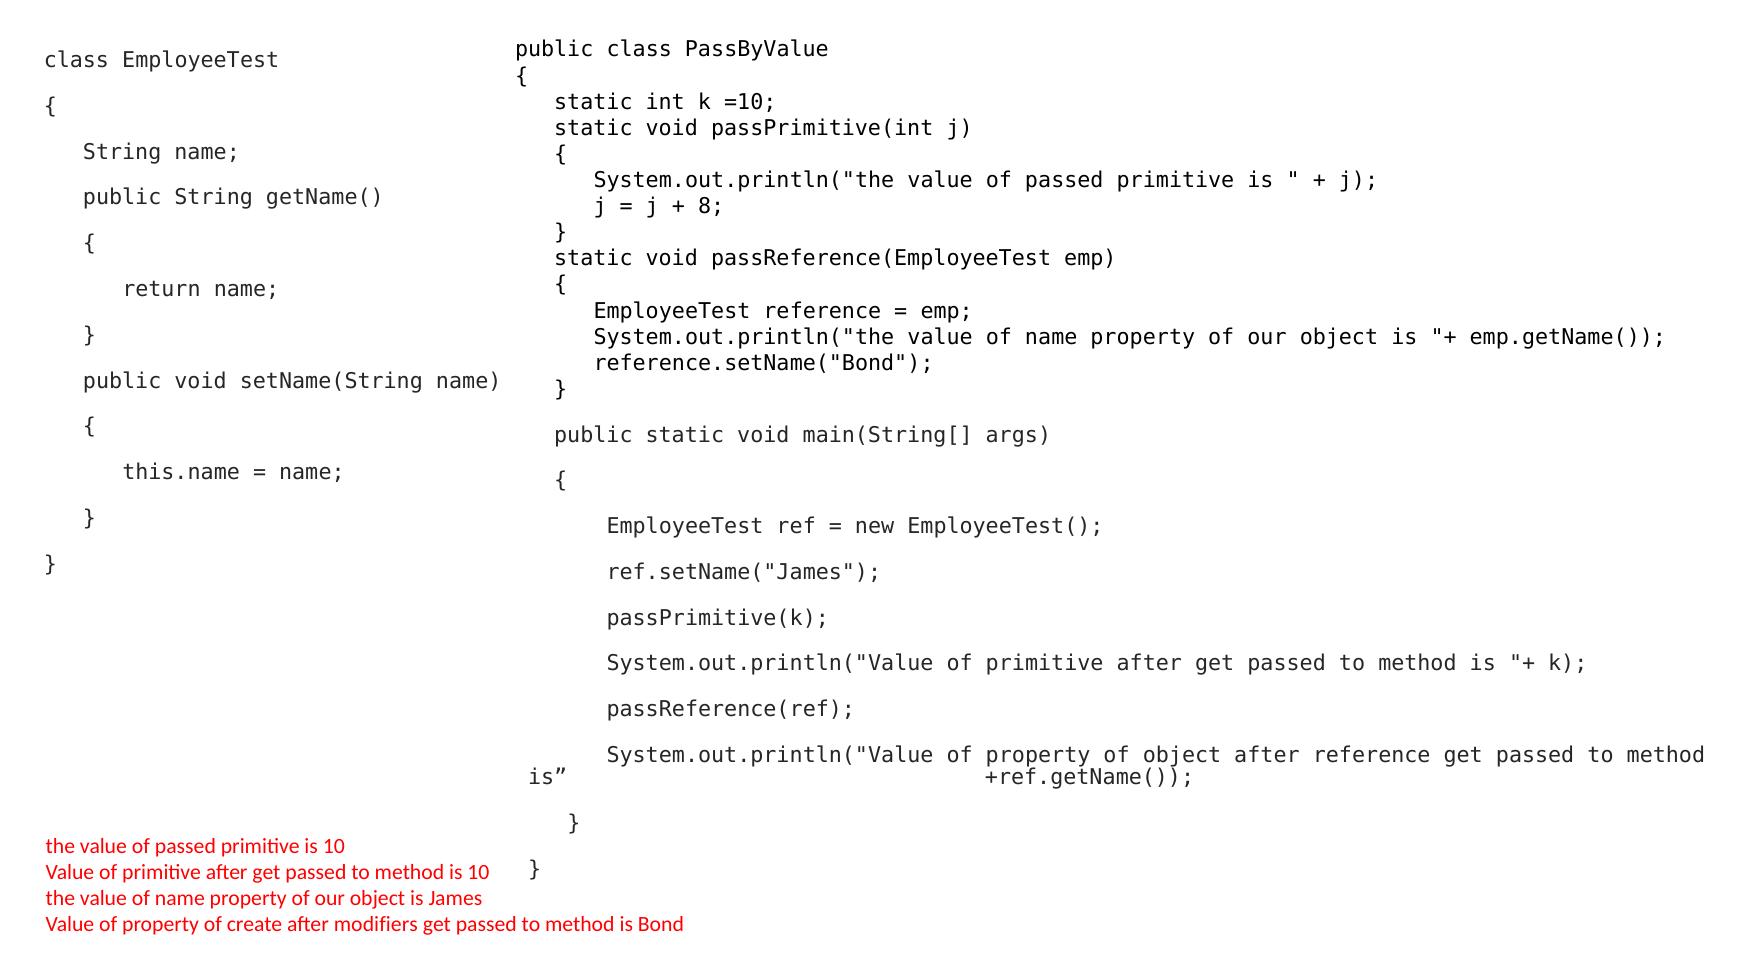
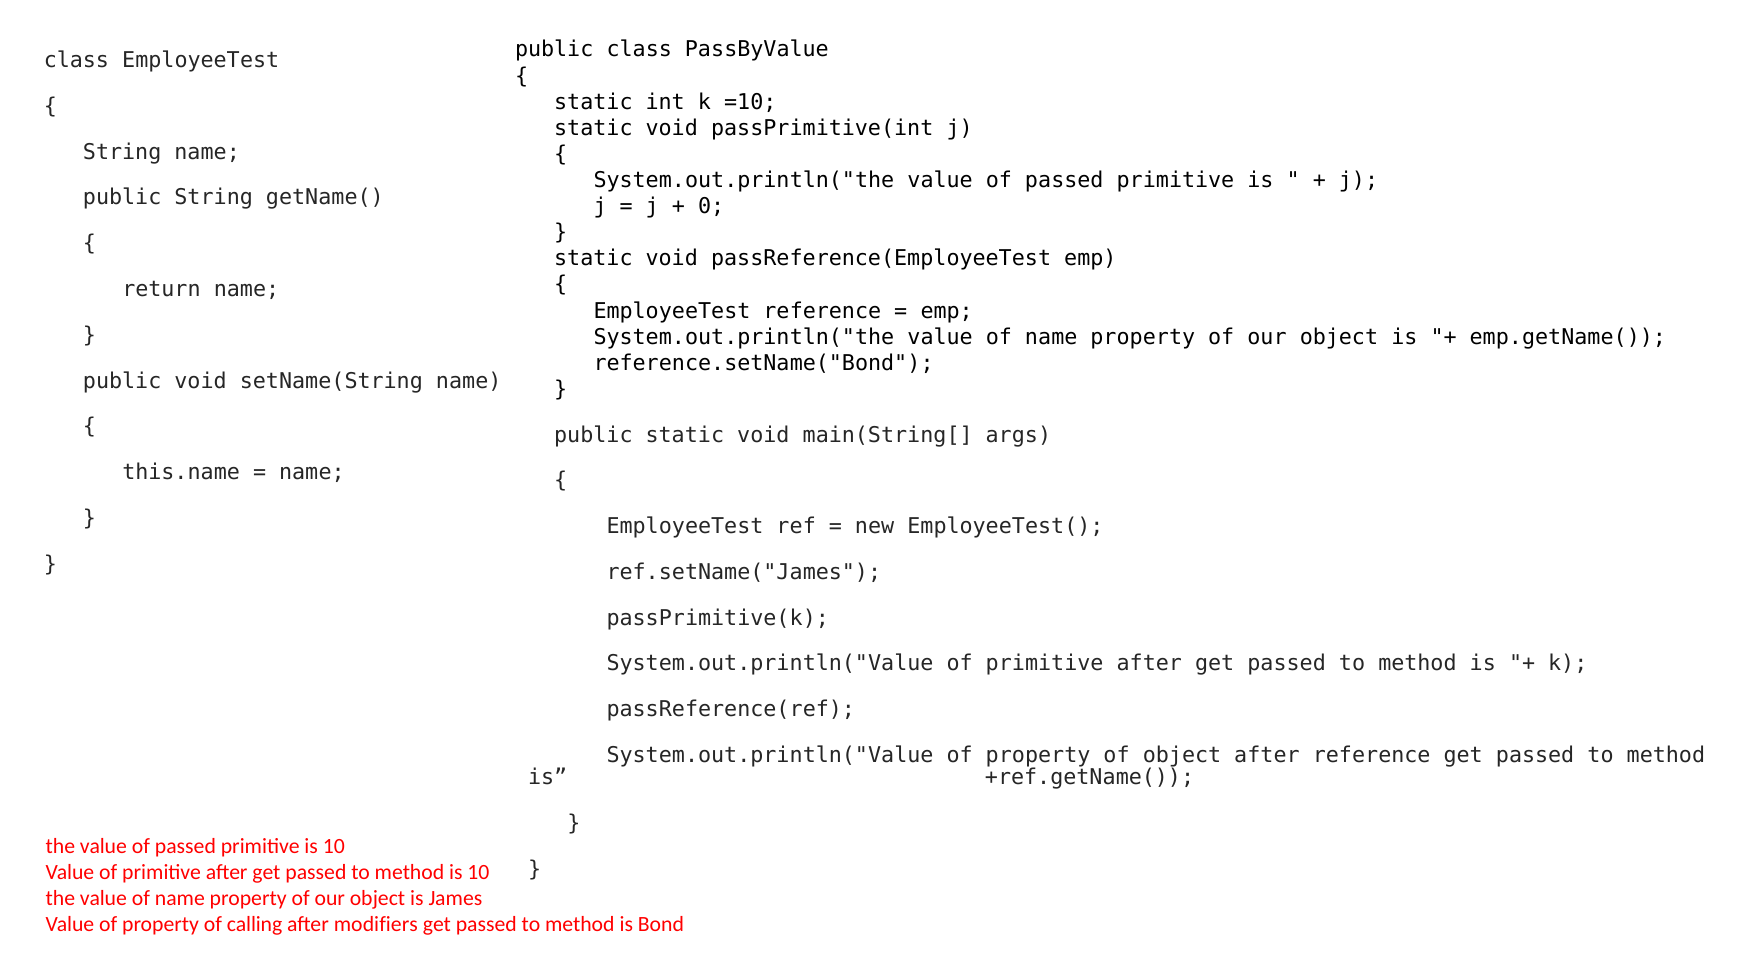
8: 8 -> 0
create: create -> calling
